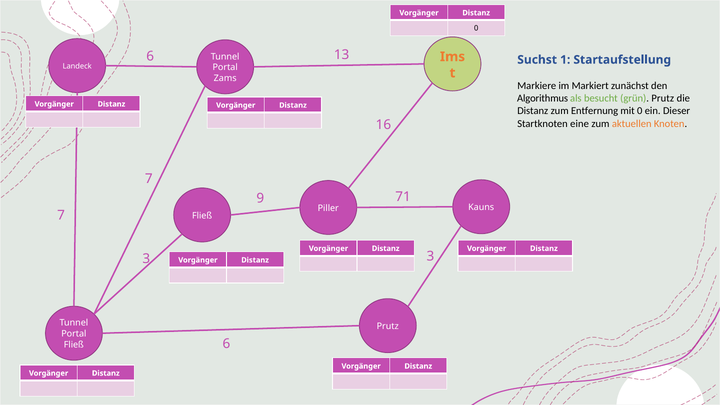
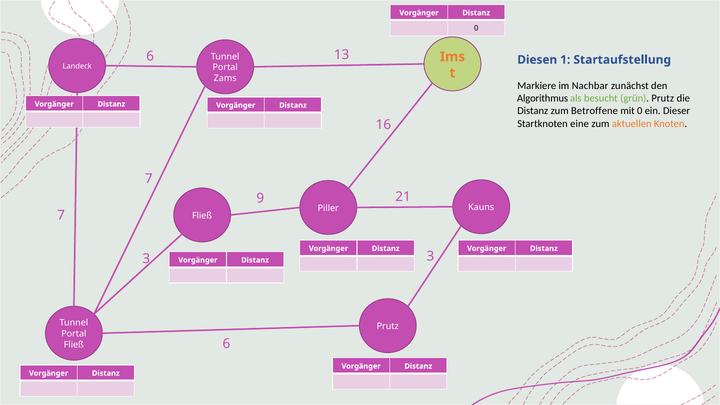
Suchst: Suchst -> Diesen
Markiert: Markiert -> Nachbar
Entfernung: Entfernung -> Betroffene
71: 71 -> 21
